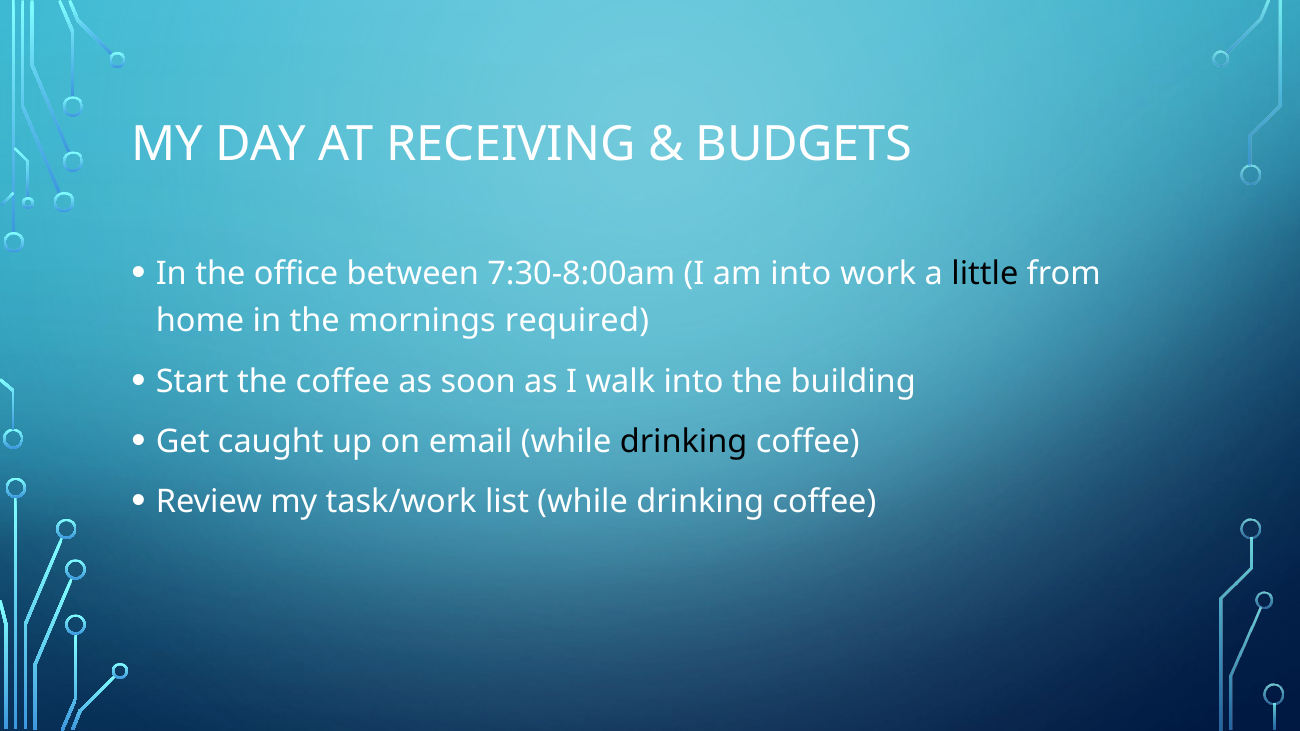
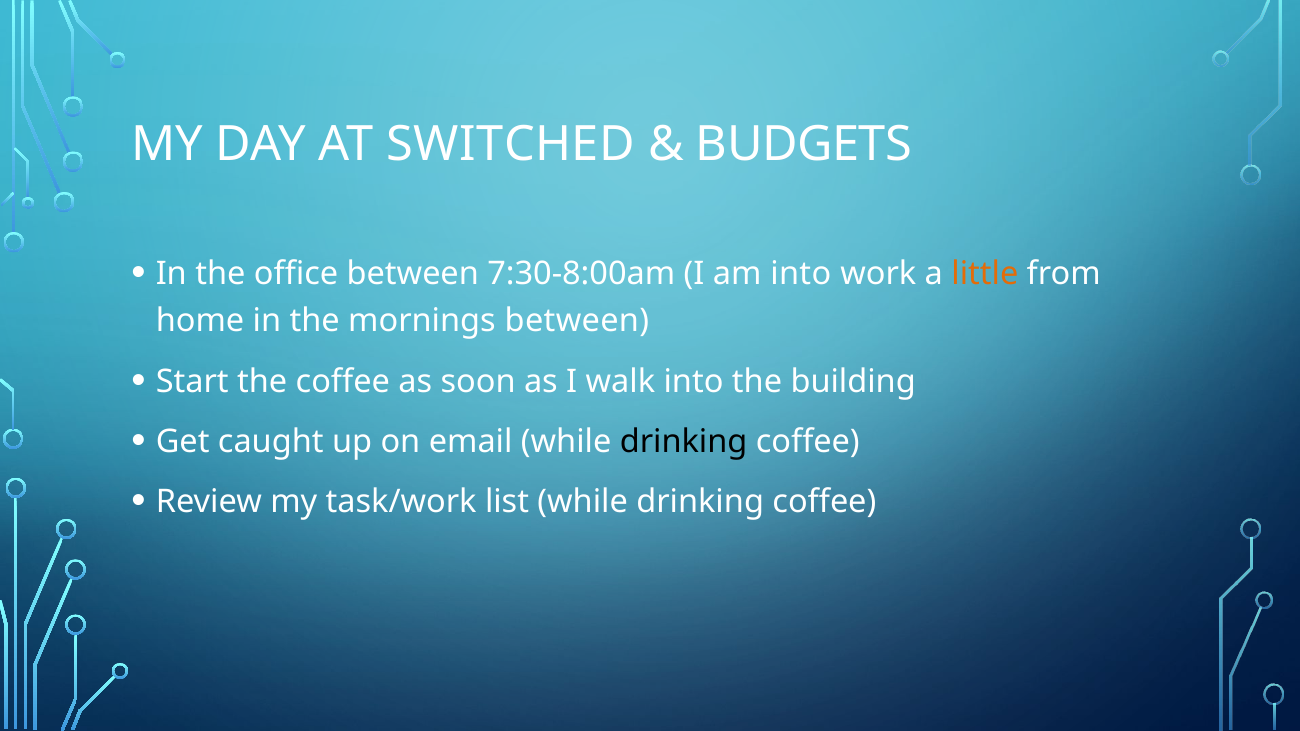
RECEIVING: RECEIVING -> SWITCHED
little colour: black -> orange
mornings required: required -> between
